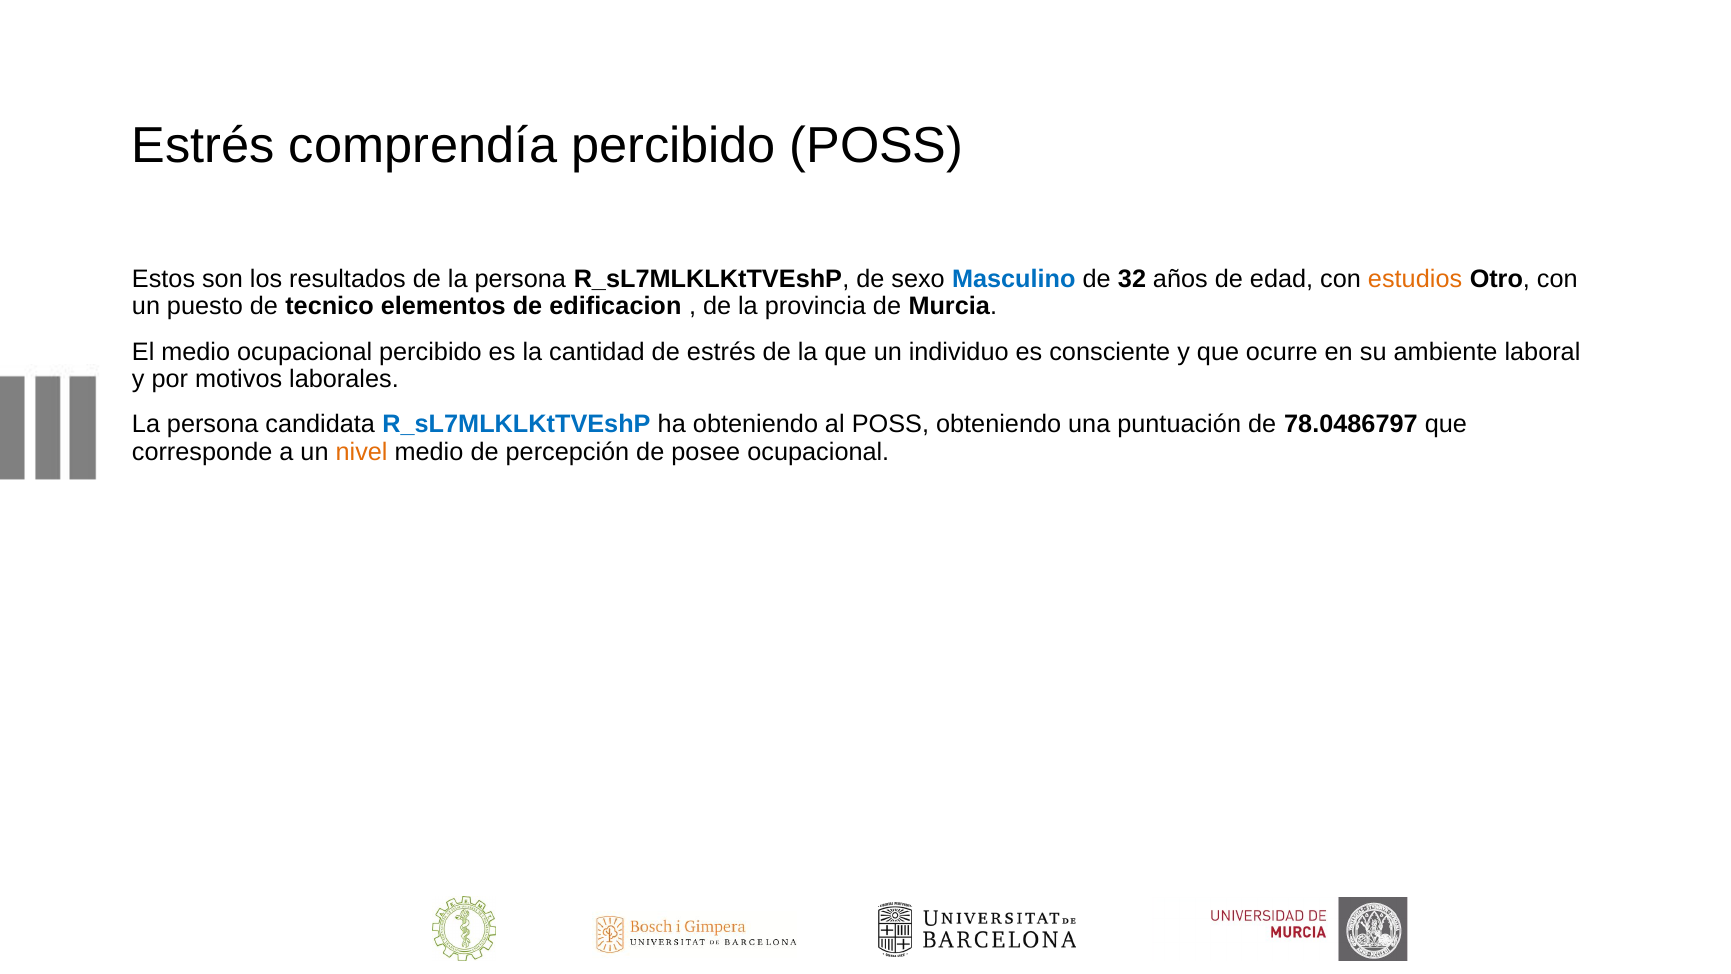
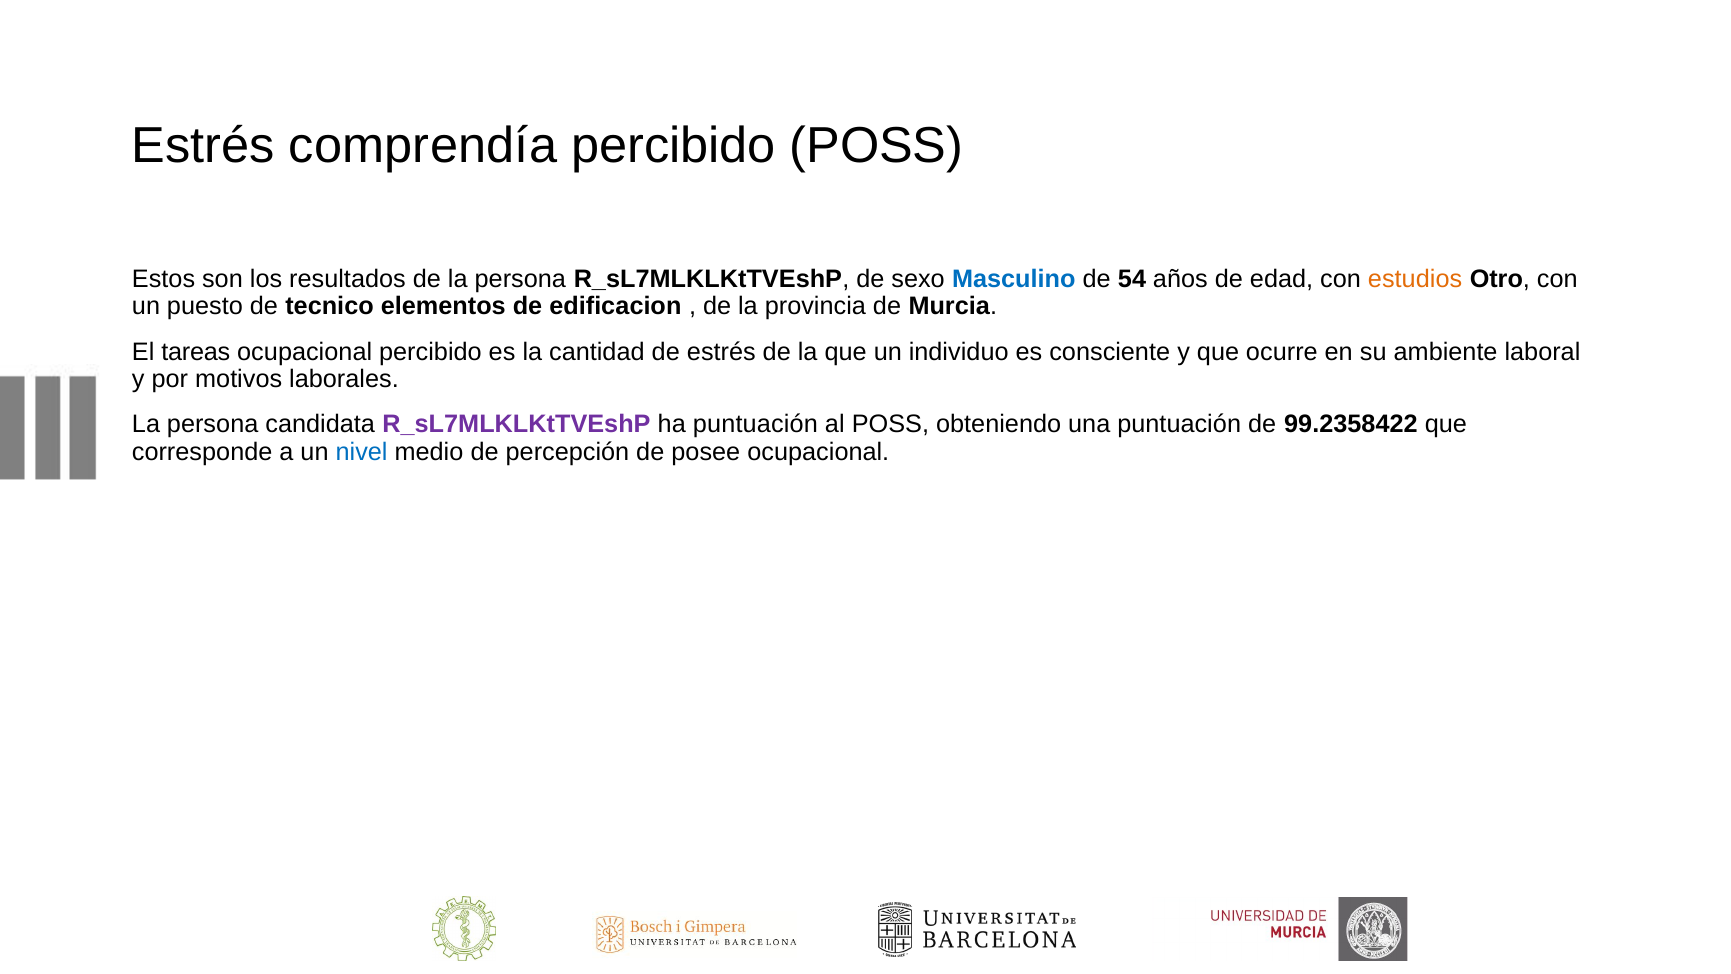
32: 32 -> 54
El medio: medio -> tareas
R_sL7MLKLKtTVEshP at (516, 424) colour: blue -> purple
ha obteniendo: obteniendo -> puntuación
78.0486797: 78.0486797 -> 99.2358422
nivel colour: orange -> blue
